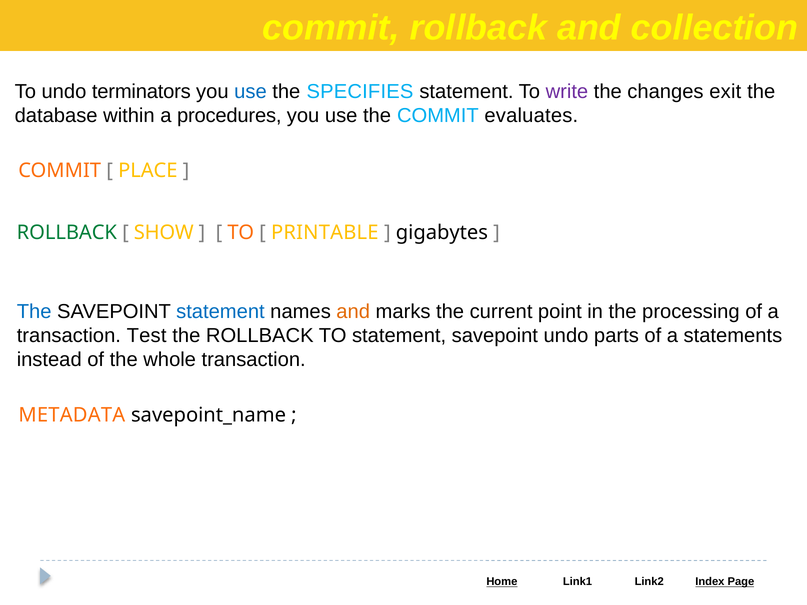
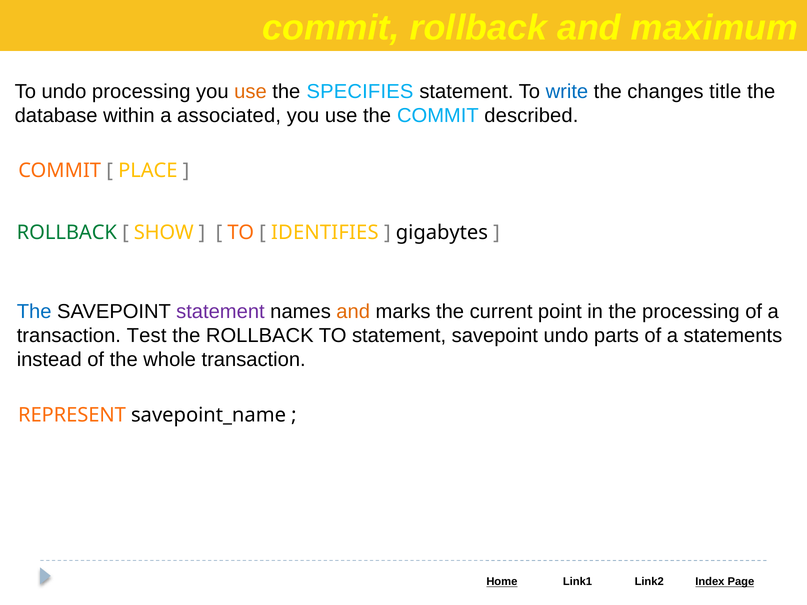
collection: collection -> maximum
undo terminators: terminators -> processing
use at (250, 91) colour: blue -> orange
write colour: purple -> blue
exit: exit -> title
procedures: procedures -> associated
evaluates: evaluates -> described
PRINTABLE: PRINTABLE -> IDENTIFIES
statement at (220, 312) colour: blue -> purple
METADATA: METADATA -> REPRESENT
